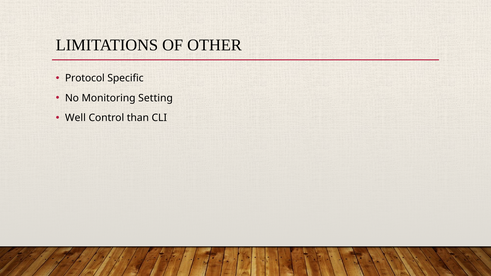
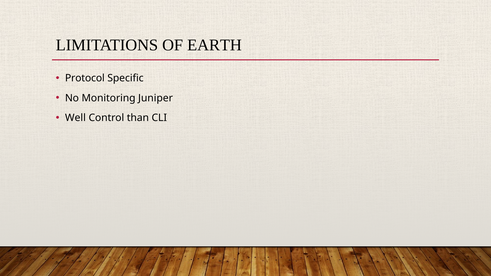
OTHER: OTHER -> EARTH
Setting: Setting -> Juniper
